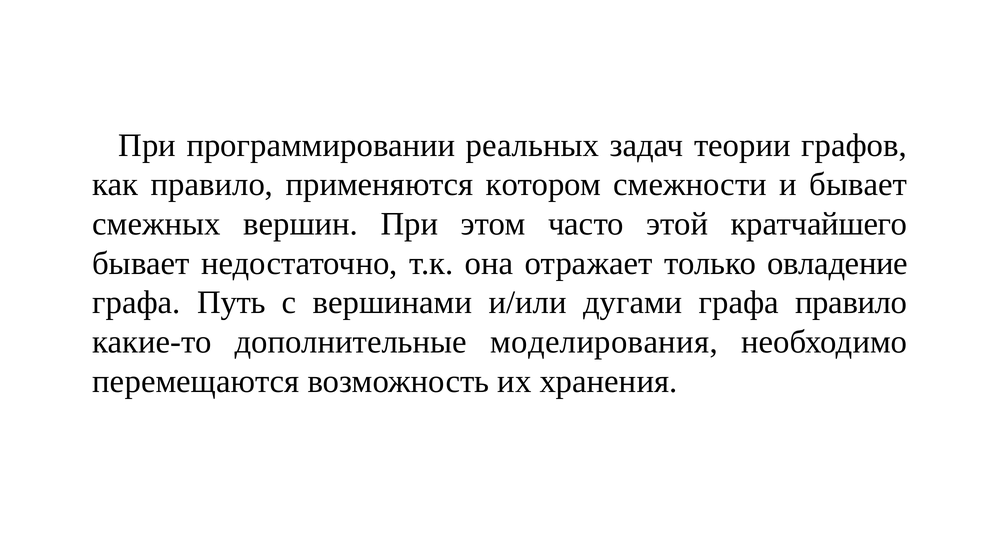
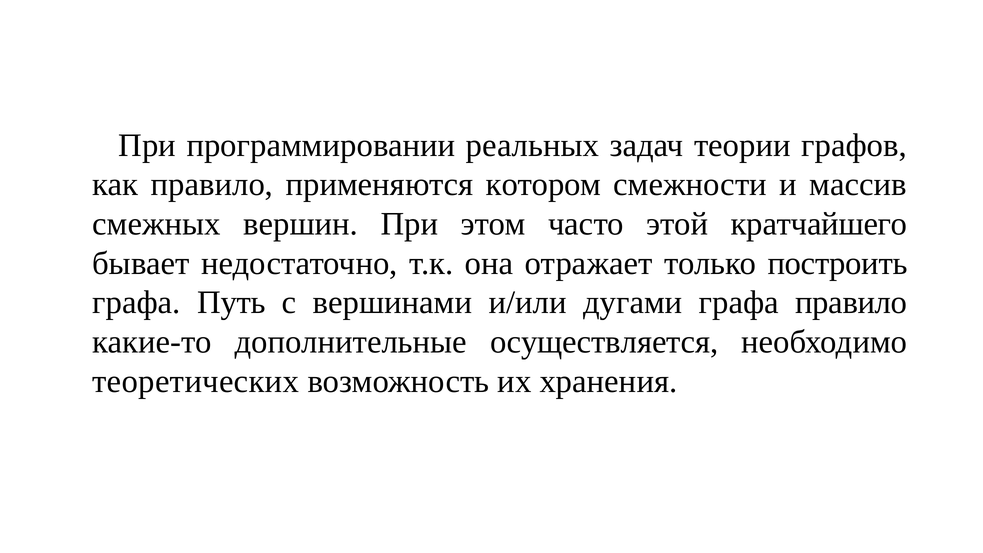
и бывает: бывает -> массив
овладение: овладение -> построить
моделирования: моделирования -> осуществляется
перемещаются: перемещаются -> теоретических
